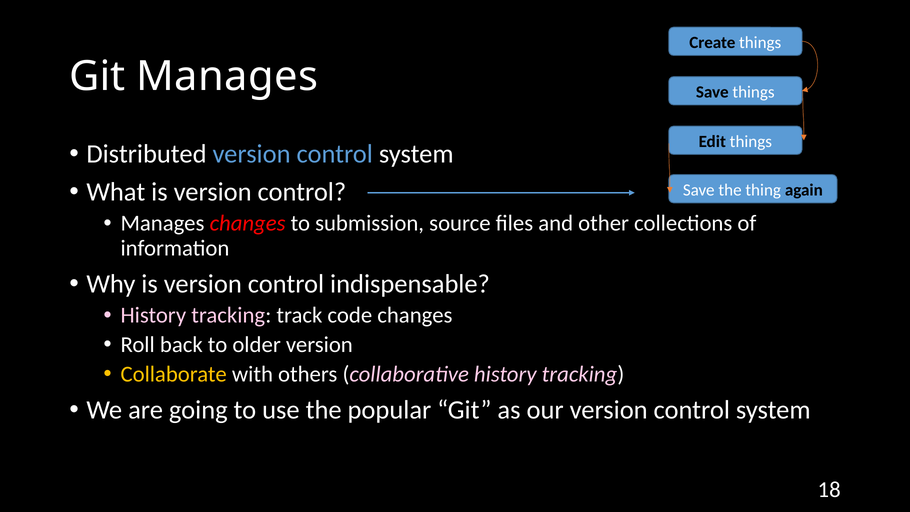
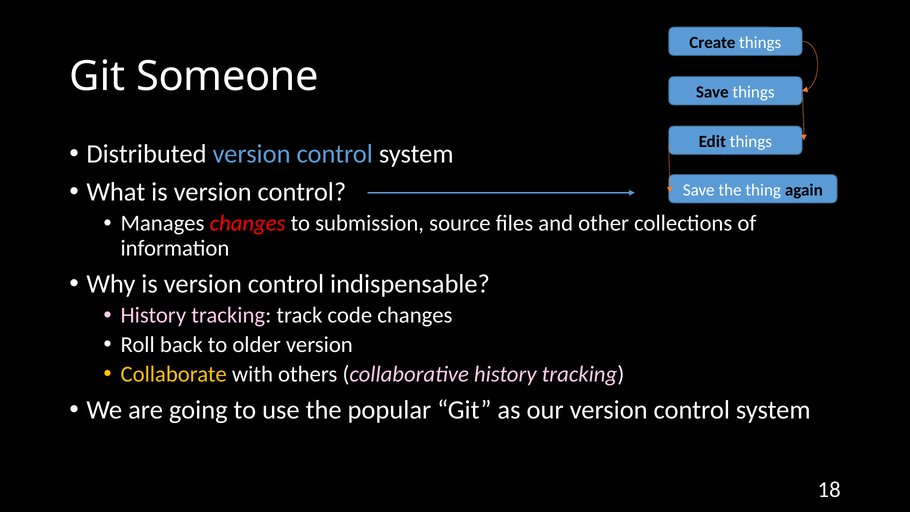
Git Manages: Manages -> Someone
